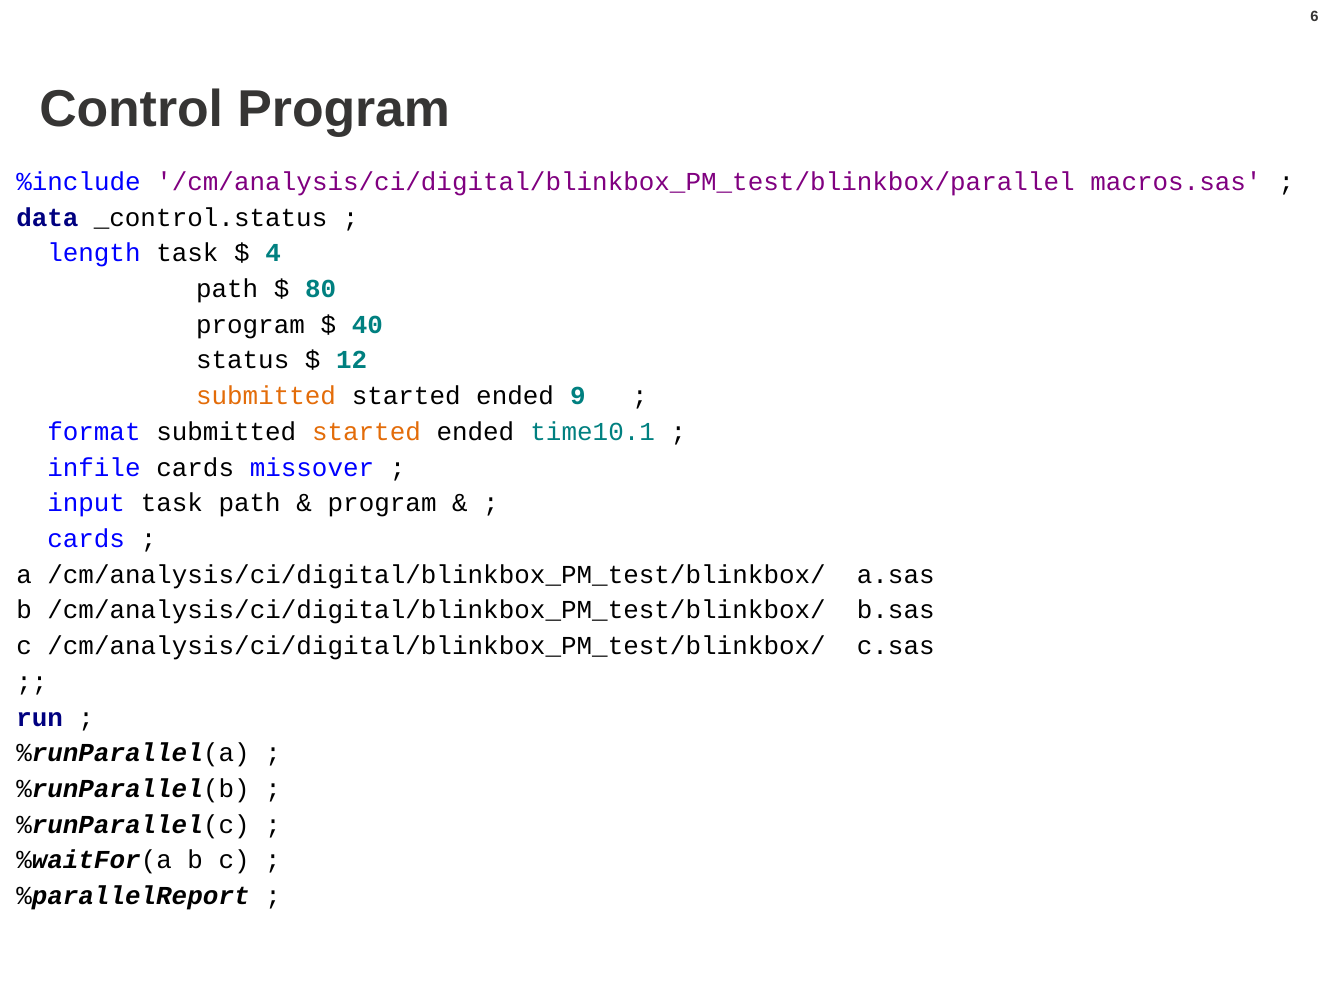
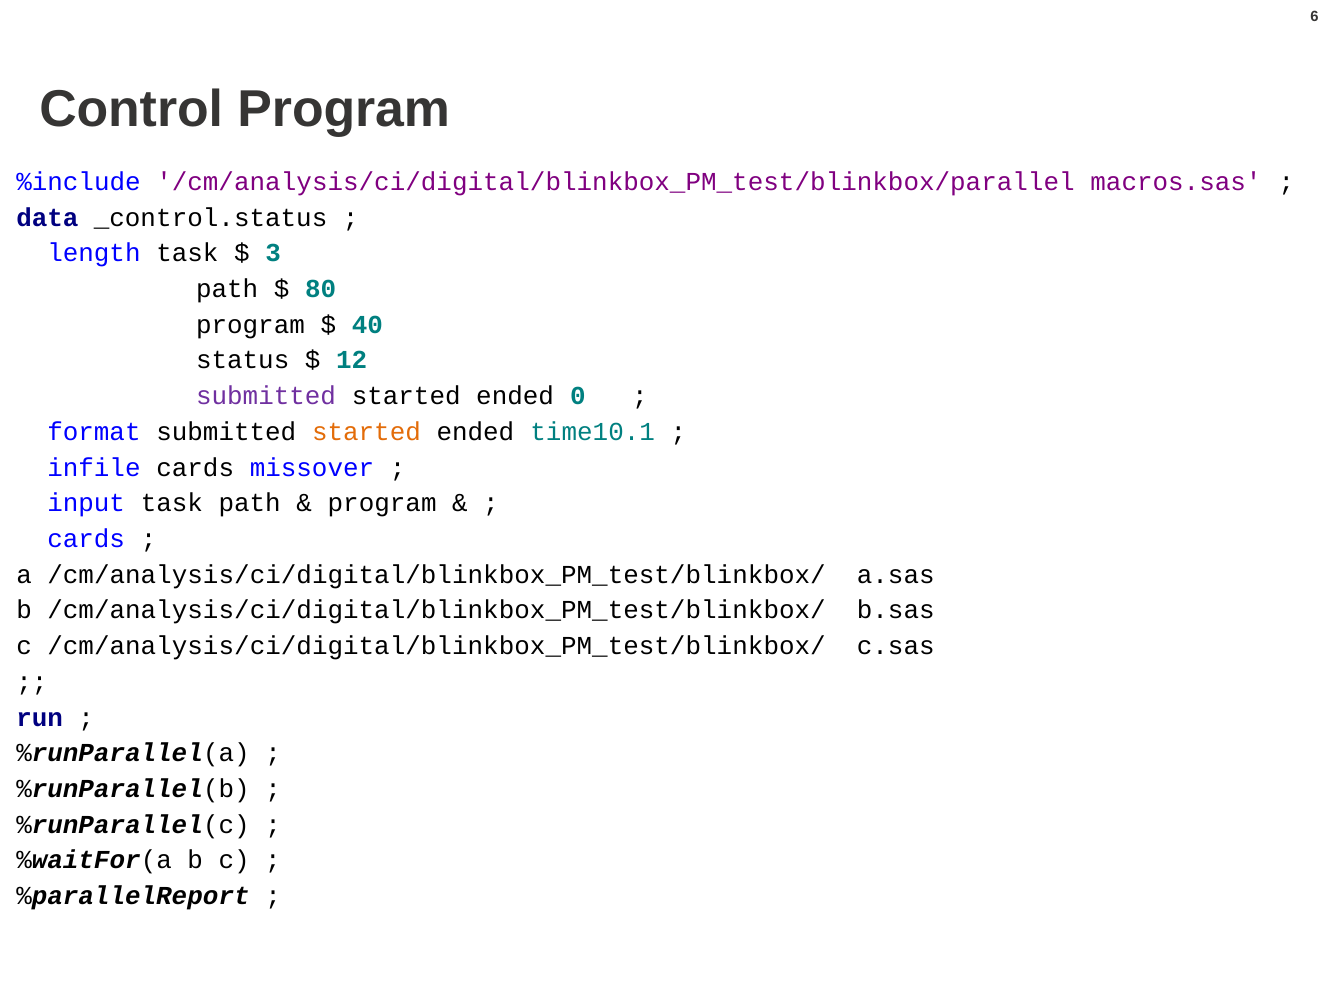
4: 4 -> 3
submitted at (266, 396) colour: orange -> purple
9: 9 -> 0
